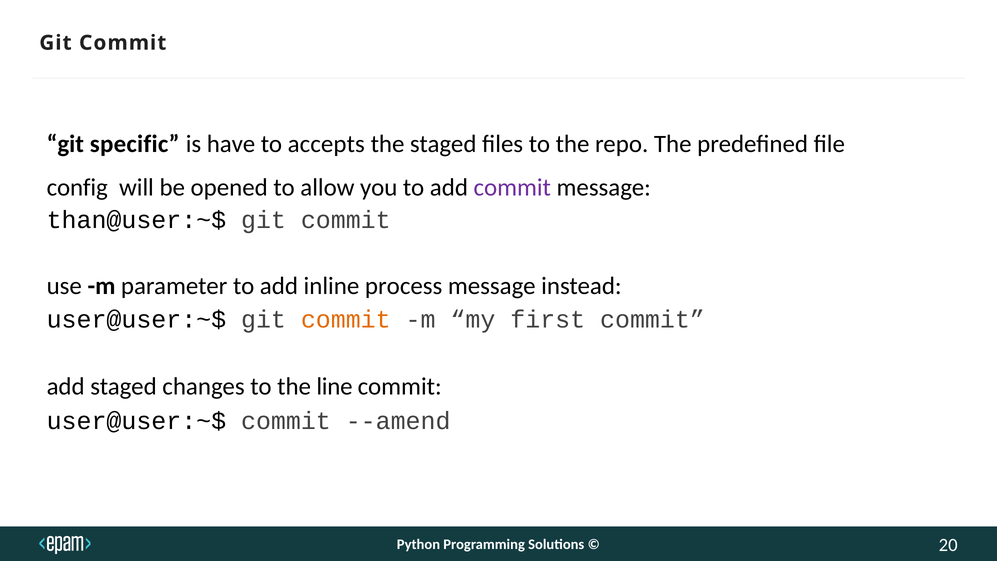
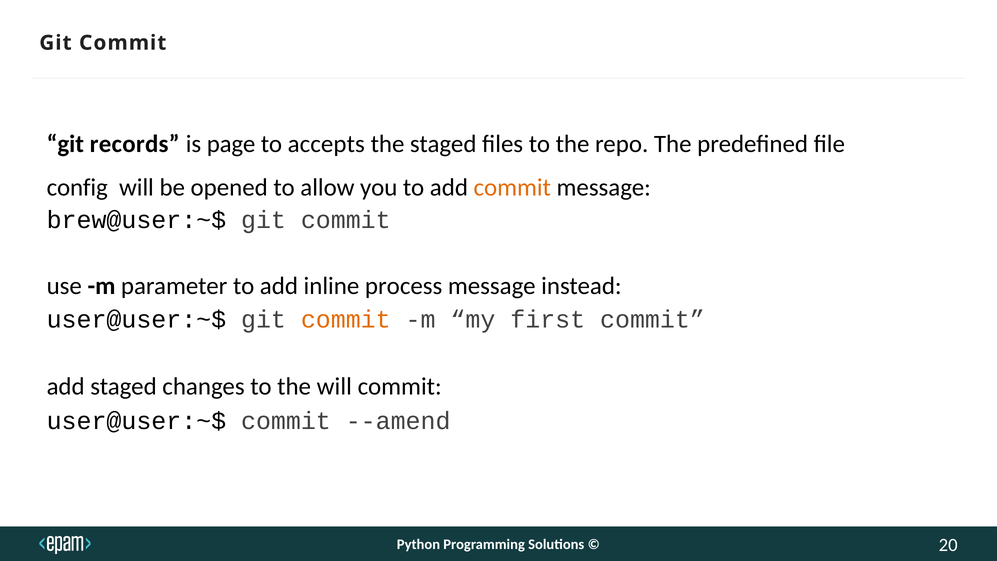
specific: specific -> records
have: have -> page
commit at (512, 187) colour: purple -> orange
than@user:~$: than@user:~$ -> brew@user:~$
the line: line -> will
